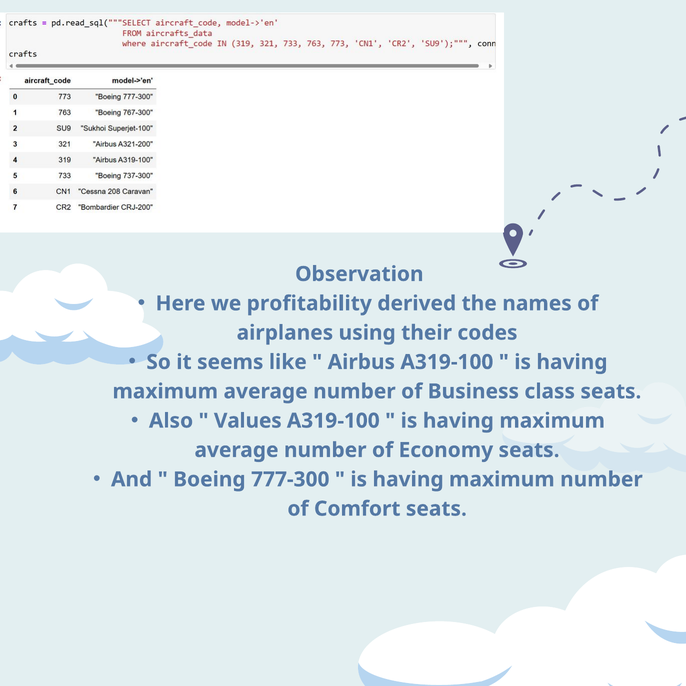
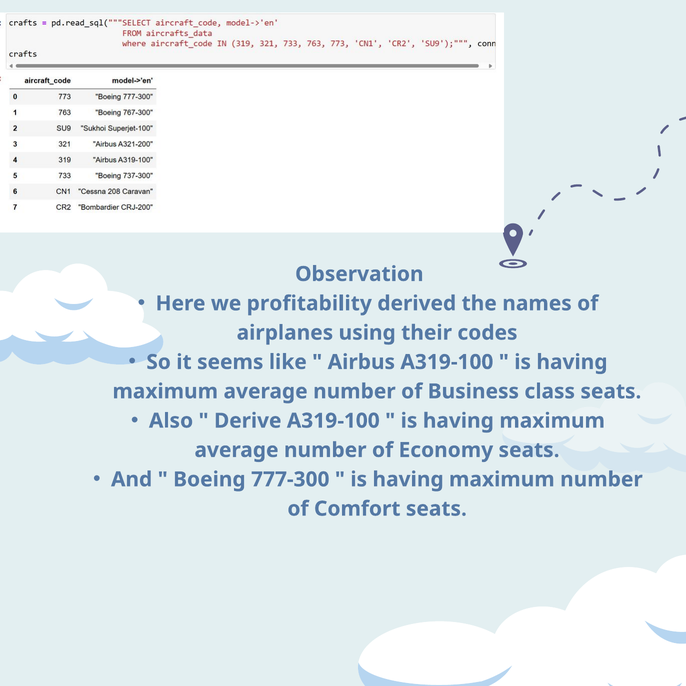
Values: Values -> Derive
